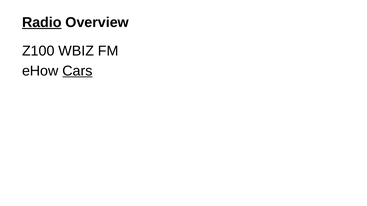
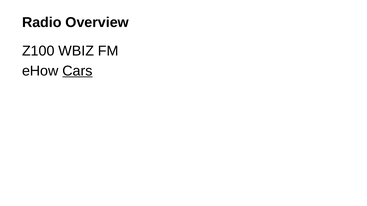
Radio underline: present -> none
